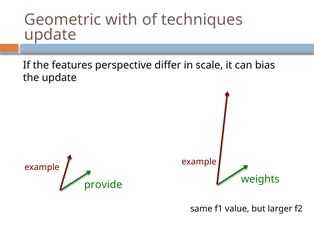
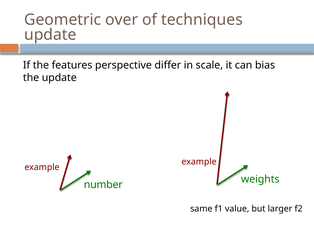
with: with -> over
provide: provide -> number
